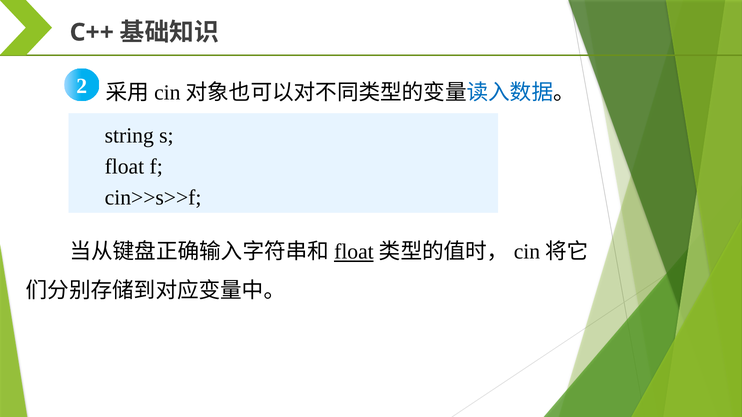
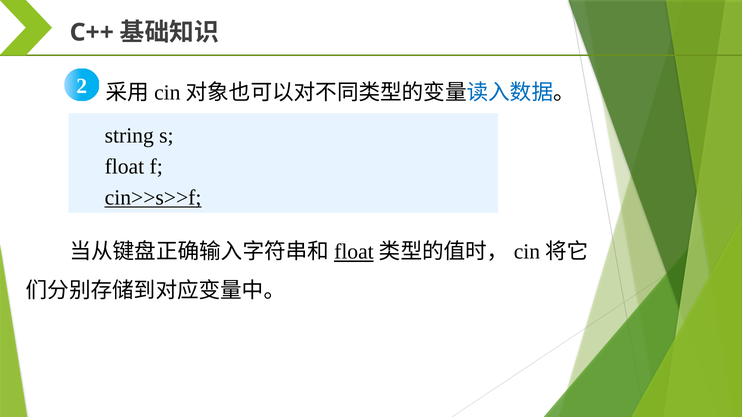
cin>>s>>f underline: none -> present
